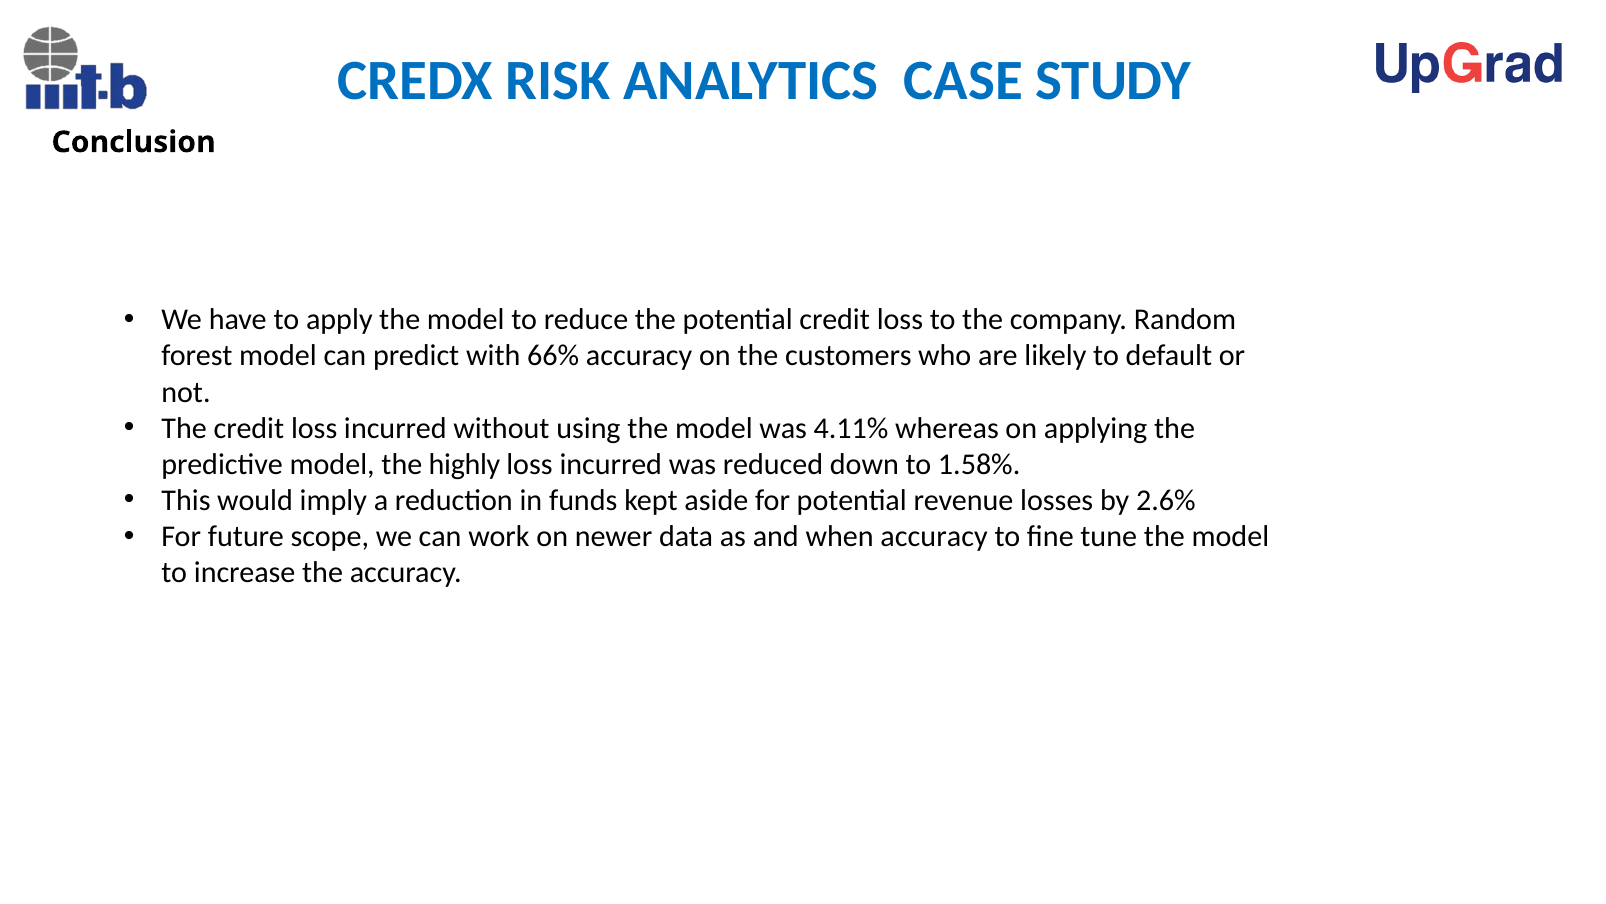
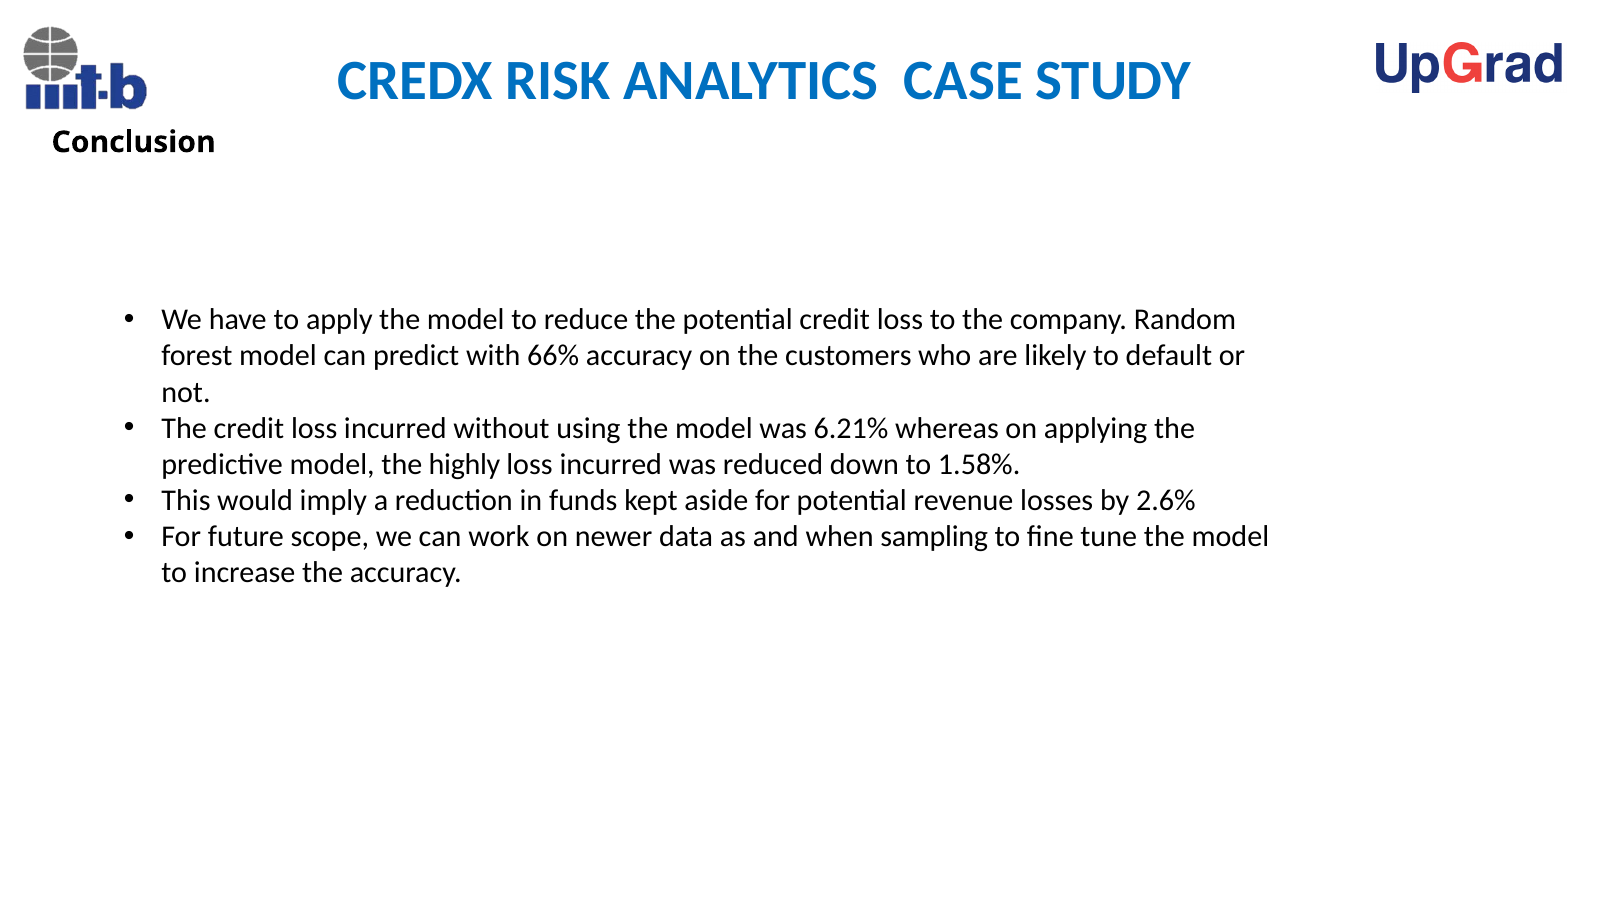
4.11%: 4.11% -> 6.21%
when accuracy: accuracy -> sampling
